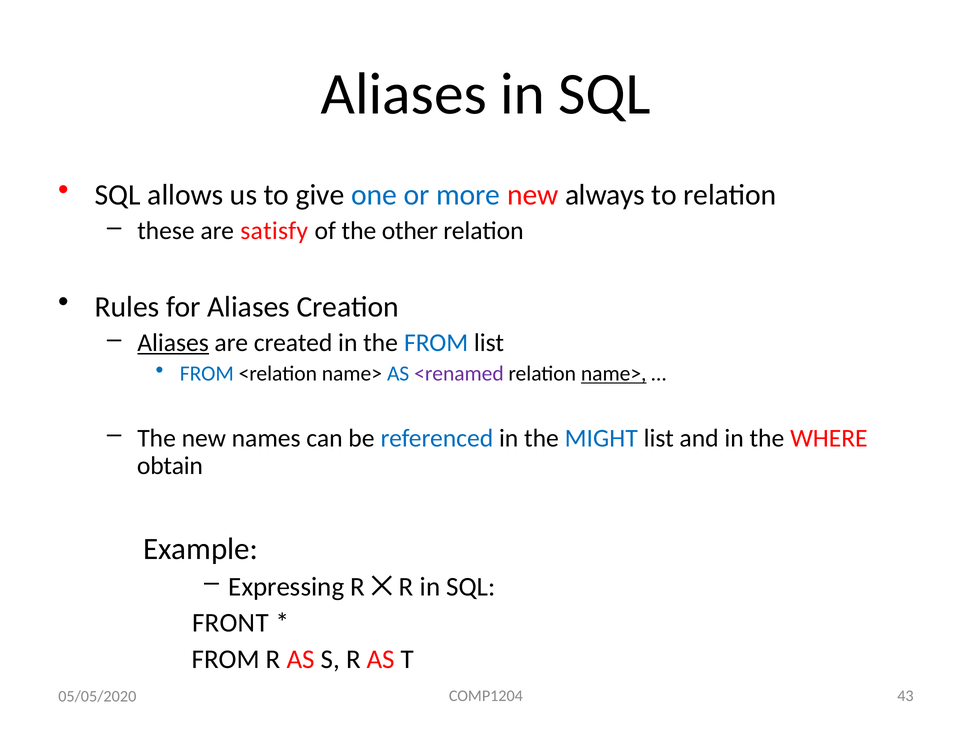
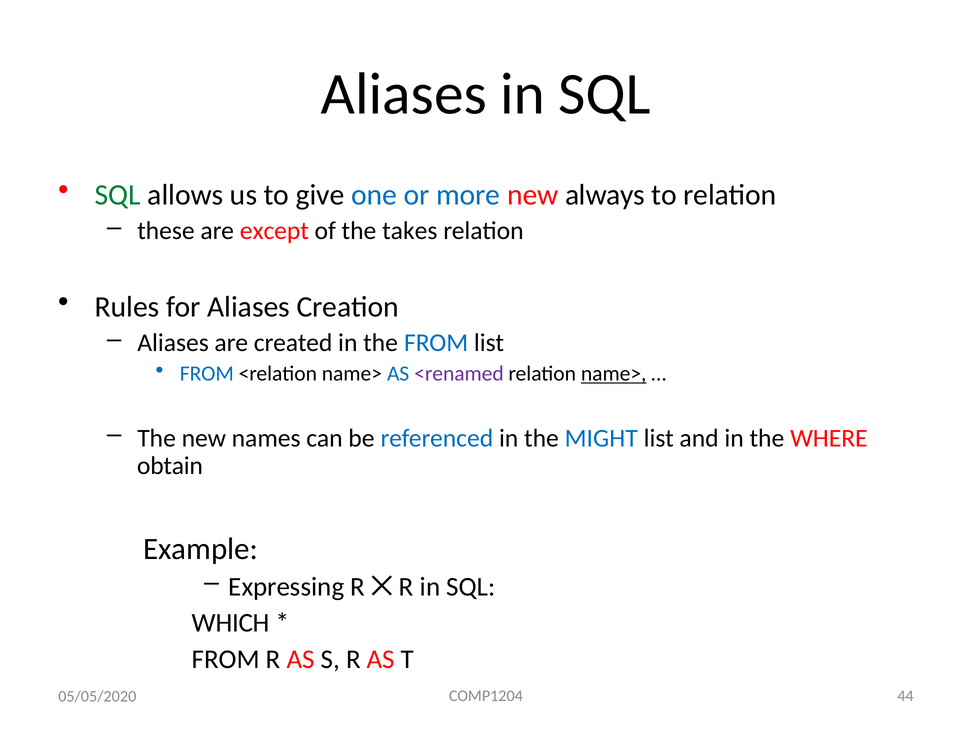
SQL at (118, 195) colour: black -> green
satisfy: satisfy -> except
other: other -> takes
Aliases at (173, 343) underline: present -> none
FRONT: FRONT -> WHICH
43: 43 -> 44
